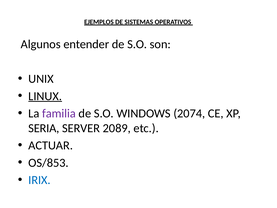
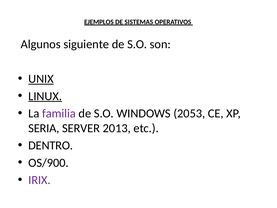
entender: entender -> siguiente
UNIX underline: none -> present
2074: 2074 -> 2053
2089: 2089 -> 2013
ACTUAR: ACTUAR -> DENTRO
OS/853: OS/853 -> OS/900
IRIX colour: blue -> purple
